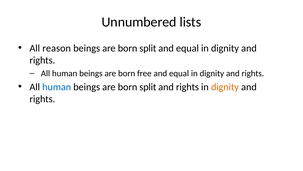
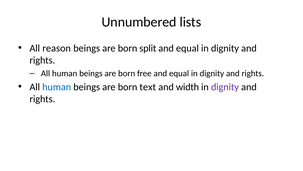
split at (148, 87): split -> text
rights at (187, 87): rights -> width
dignity at (225, 87) colour: orange -> purple
